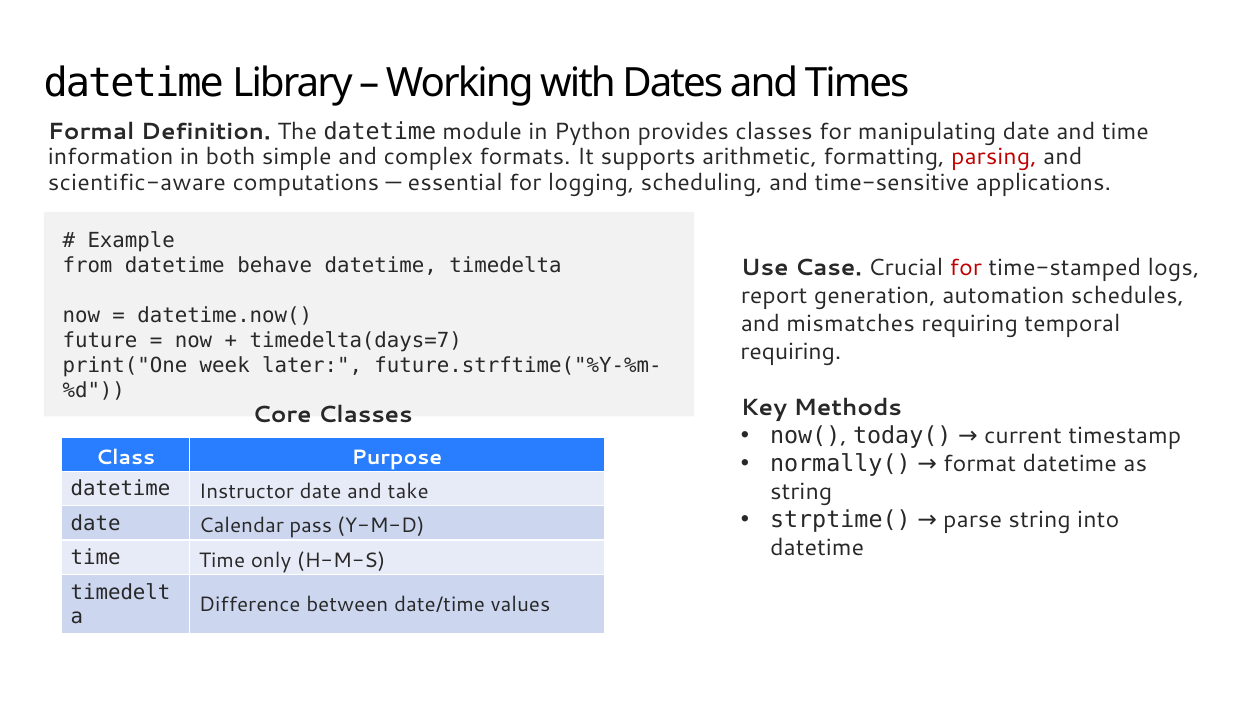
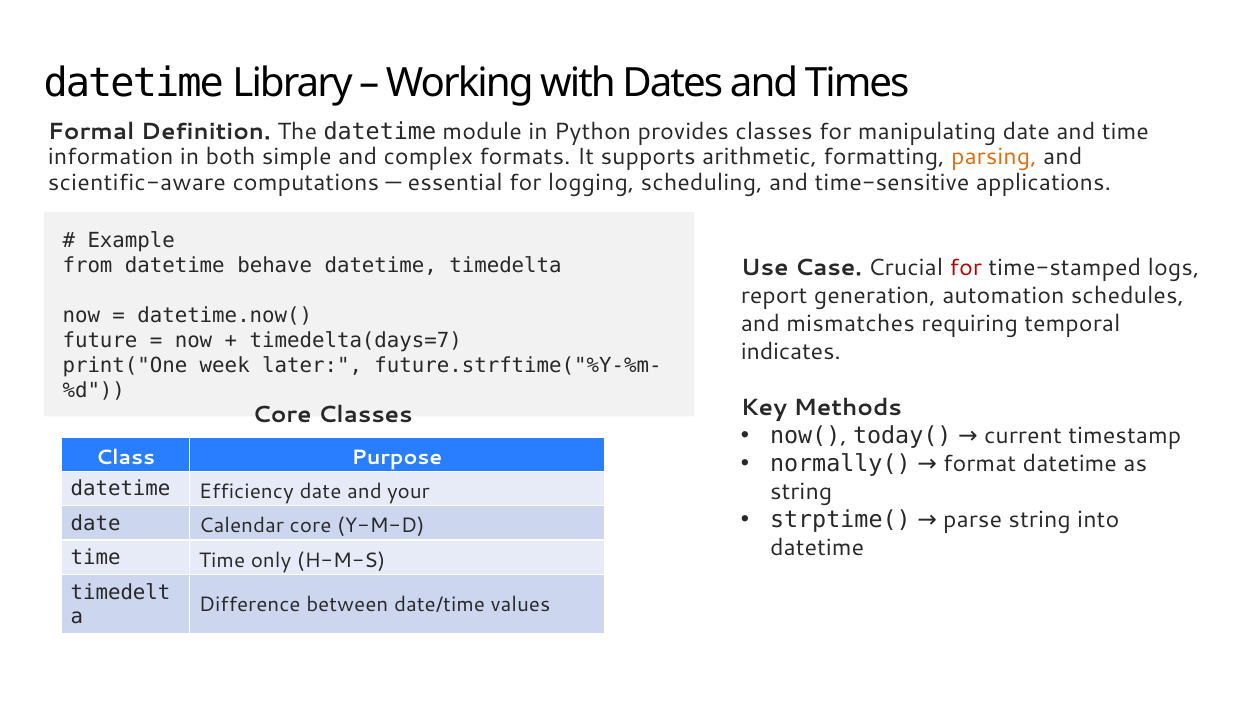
parsing colour: red -> orange
requiring at (791, 352): requiring -> indicates
Instructor: Instructor -> Efficiency
take: take -> your
Calendar pass: pass -> core
